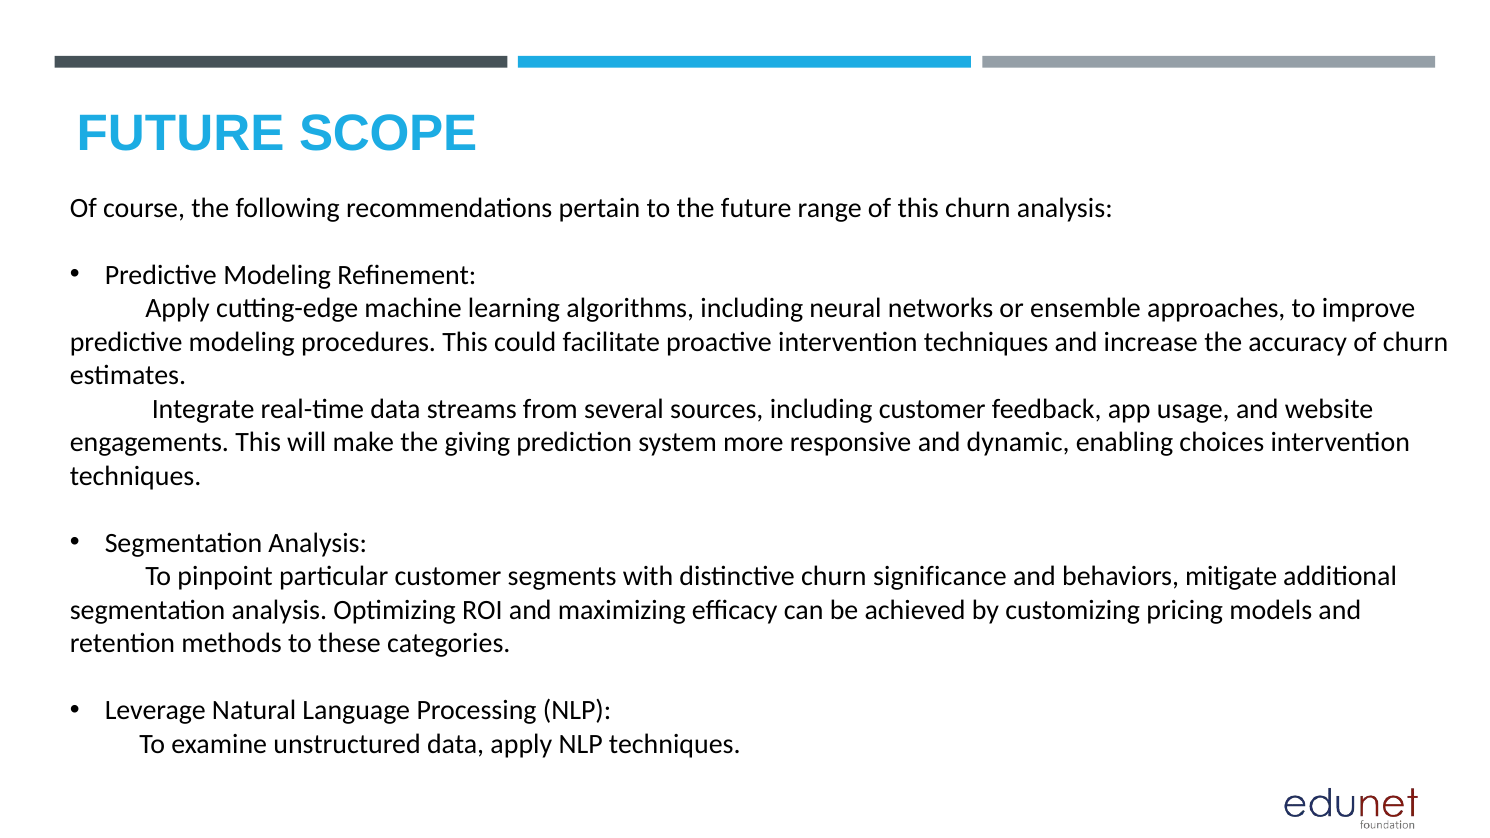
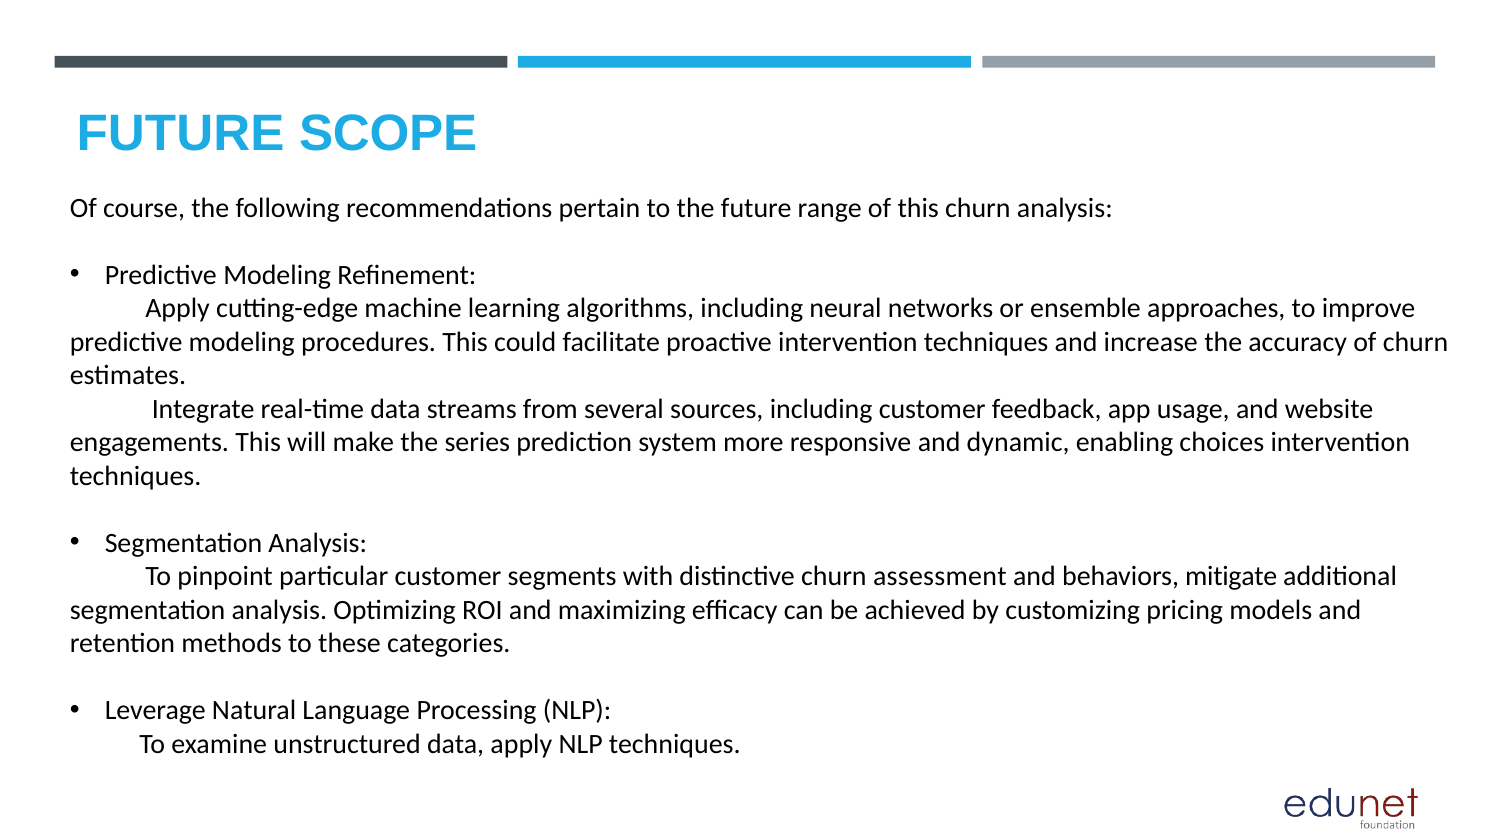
giving: giving -> series
significance: significance -> assessment
